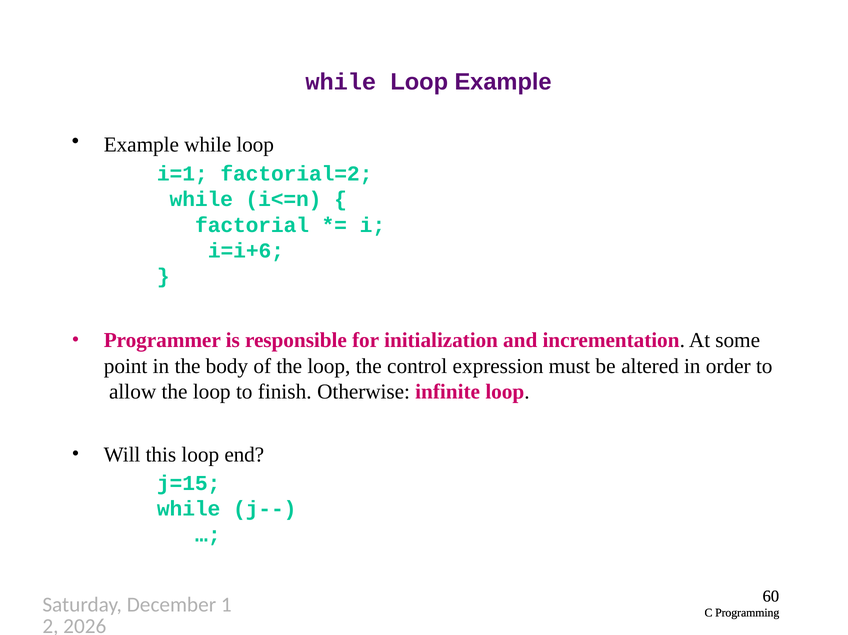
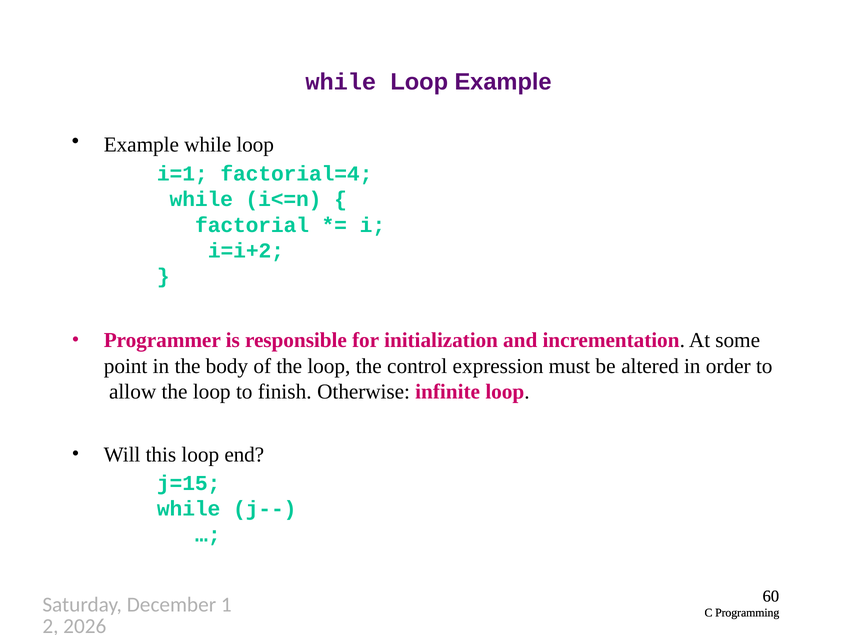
factorial=2: factorial=2 -> factorial=4
i=i+6: i=i+6 -> i=i+2
